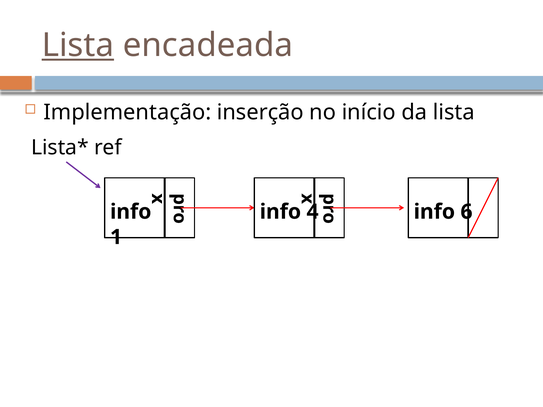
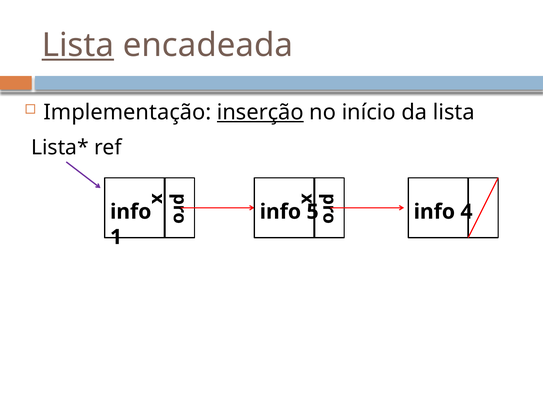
inserção underline: none -> present
4: 4 -> 5
6: 6 -> 4
